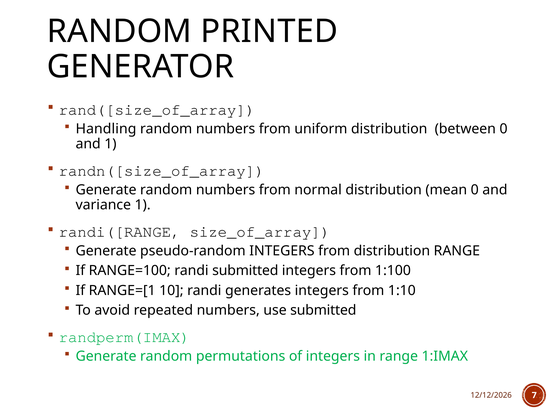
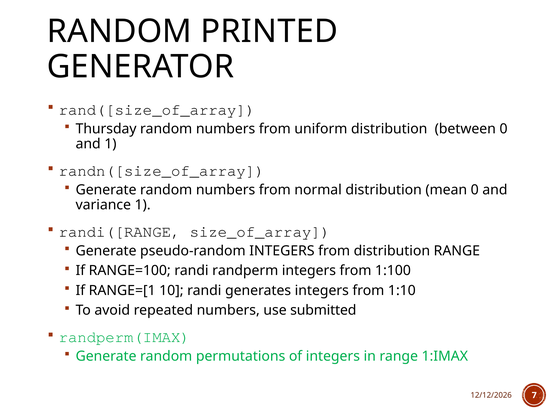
Handling: Handling -> Thursday
randi submitted: submitted -> randperm
